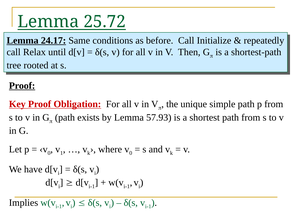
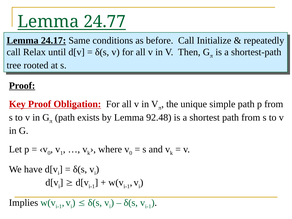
25.72: 25.72 -> 24.77
57.93: 57.93 -> 92.48
